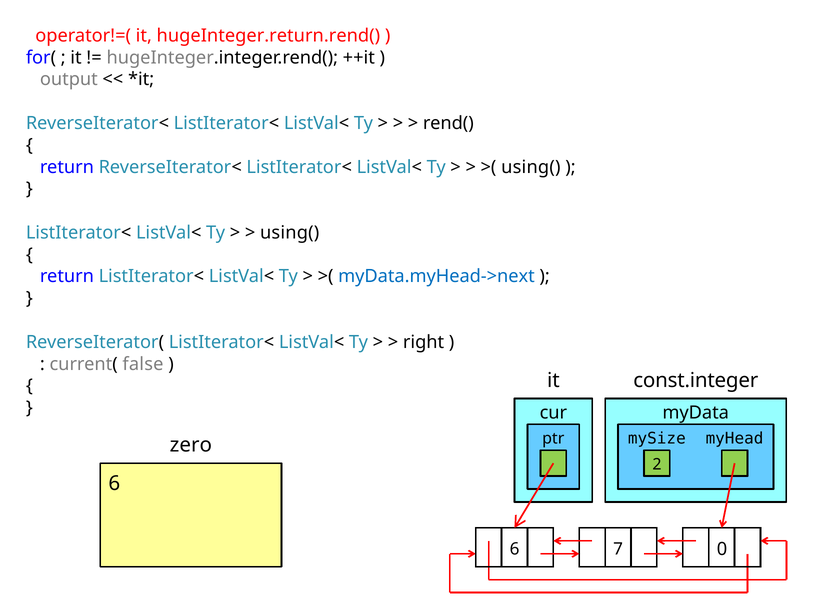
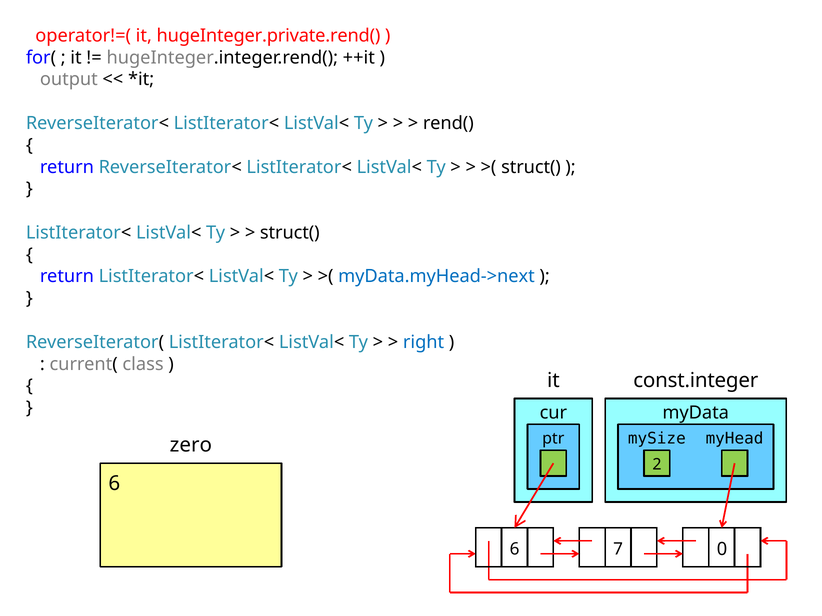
hugeInteger.return.rend(: hugeInteger.return.rend( -> hugeInteger.private.rend(
using( at (531, 167): using( -> struct(
using( at (290, 233): using( -> struct(
right colour: black -> blue
false: false -> class
